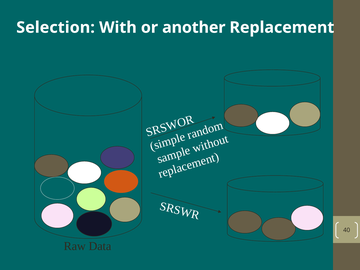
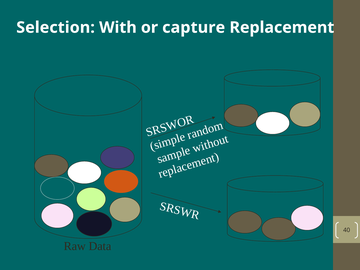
another: another -> capture
